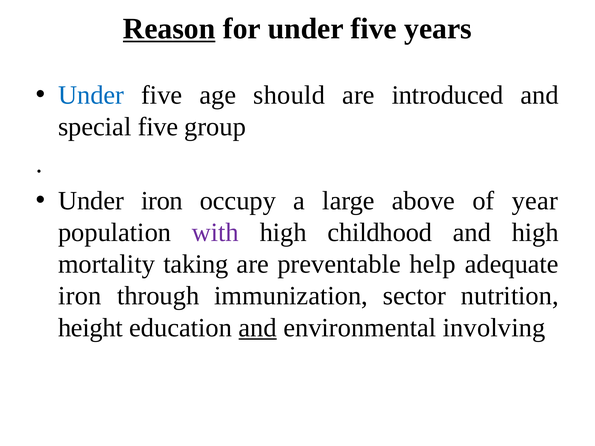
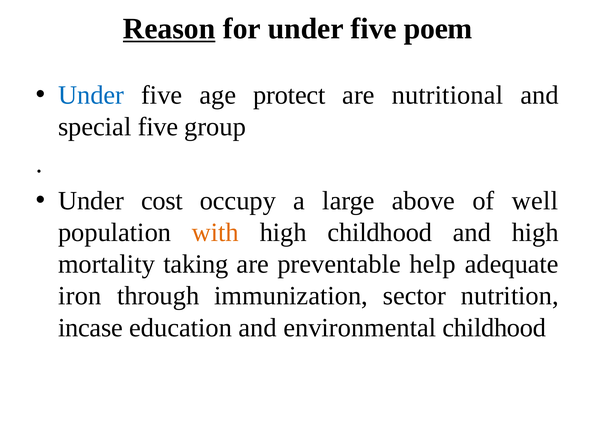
years: years -> poem
should: should -> protect
introduced: introduced -> nutritional
Under iron: iron -> cost
year: year -> well
with colour: purple -> orange
height: height -> incase
and at (258, 328) underline: present -> none
environmental involving: involving -> childhood
